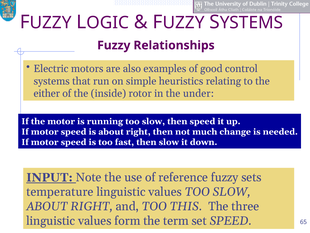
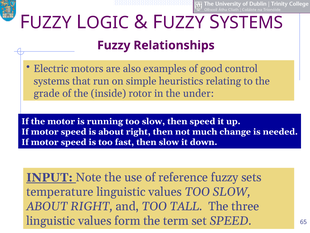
either: either -> grade
THIS: THIS -> TALL
